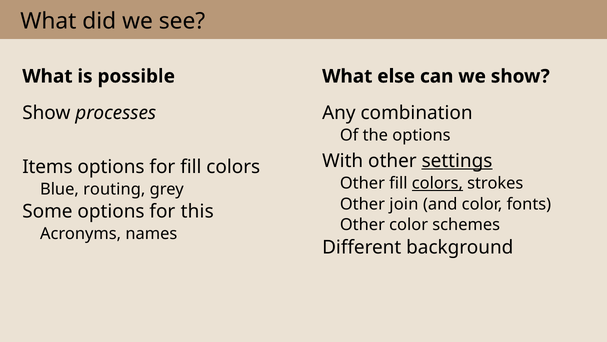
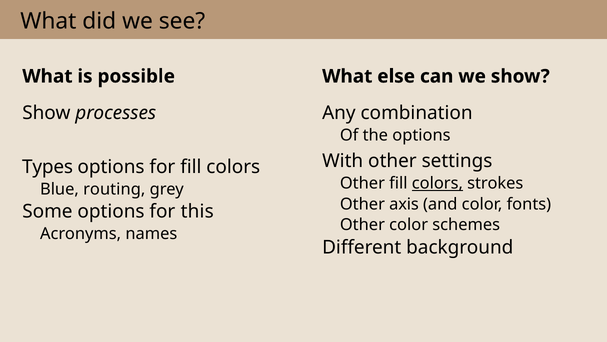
settings underline: present -> none
Items: Items -> Types
join: join -> axis
